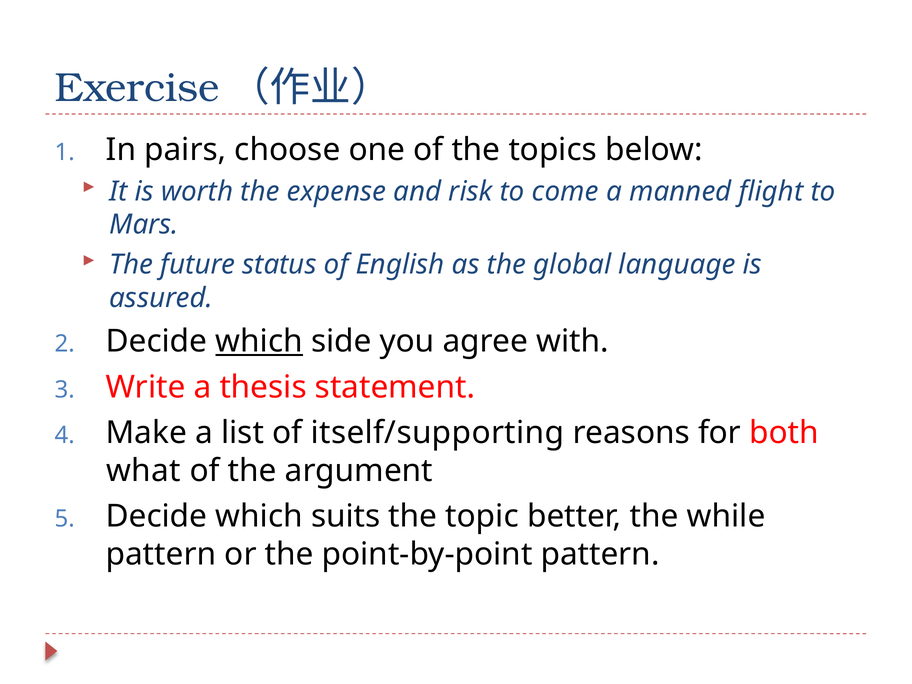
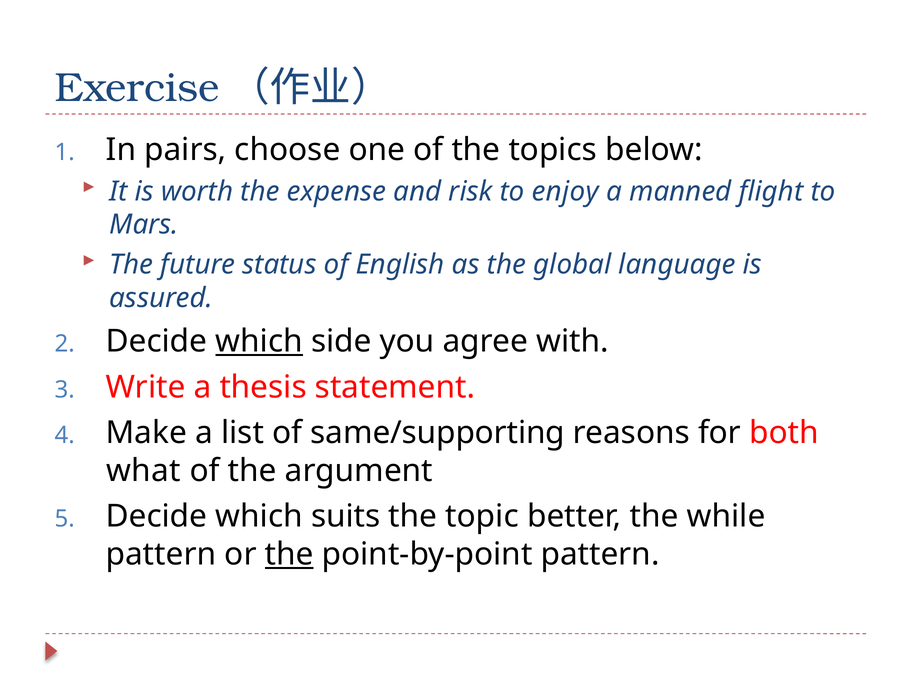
come: come -> enjoy
itself/supporting: itself/supporting -> same/supporting
the at (289, 554) underline: none -> present
